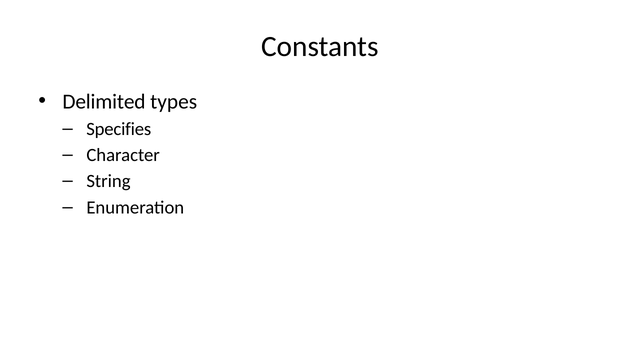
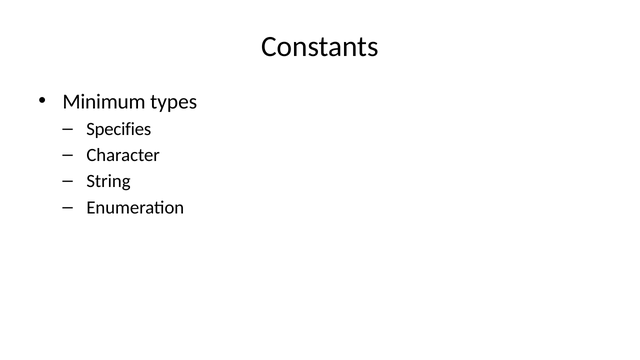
Delimited: Delimited -> Minimum
